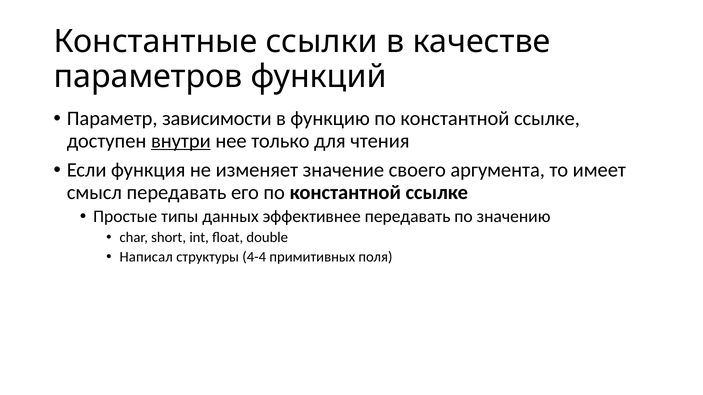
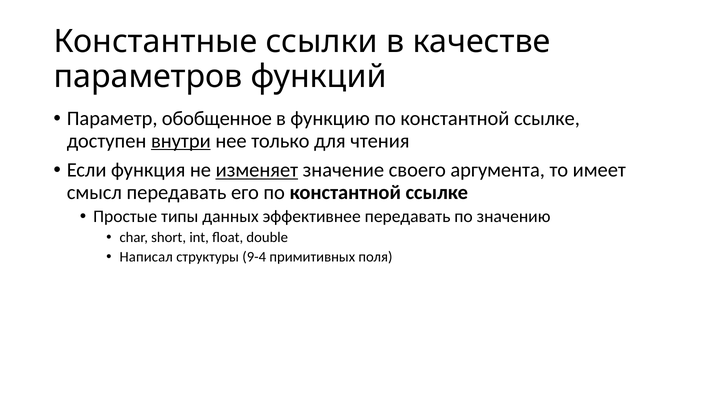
зависимости: зависимости -> обобщенное
изменяет underline: none -> present
4-4: 4-4 -> 9-4
